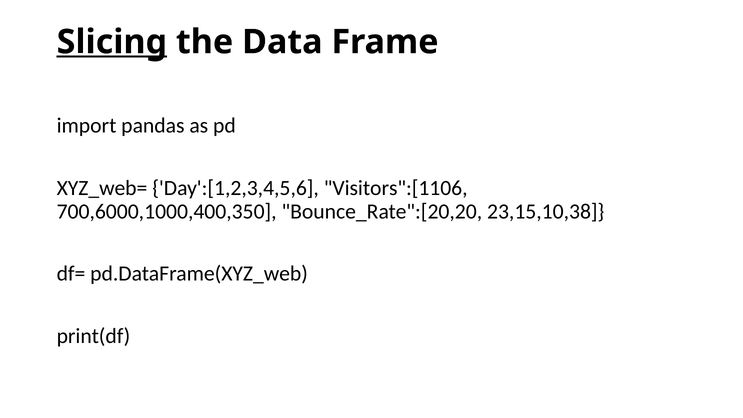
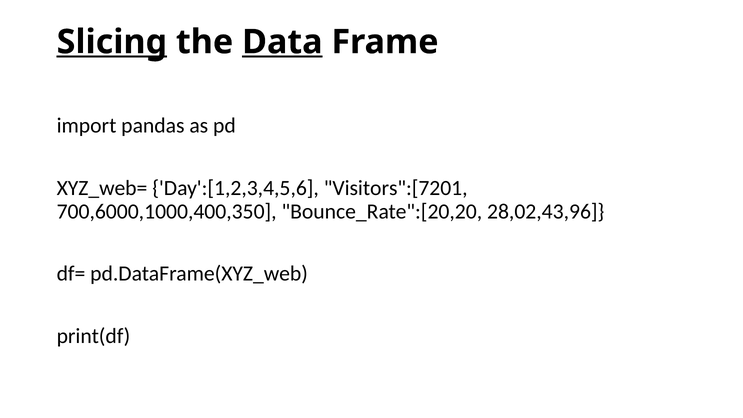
Data underline: none -> present
Visitors":[1106: Visitors":[1106 -> Visitors":[7201
23,15,10,38: 23,15,10,38 -> 28,02,43,96
